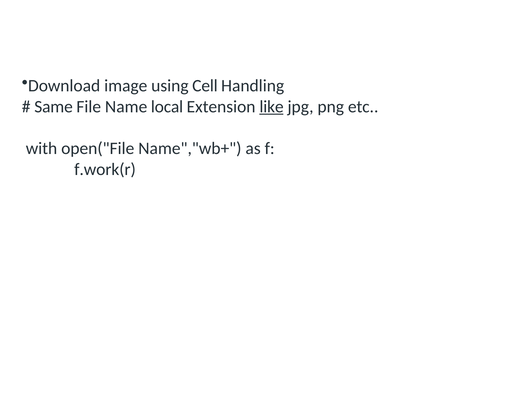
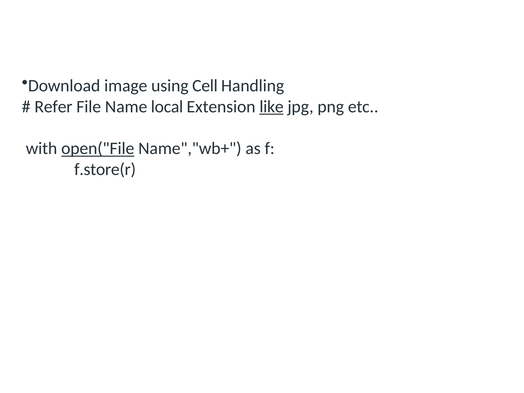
Same: Same -> Refer
open("File underline: none -> present
f.work(r: f.work(r -> f.store(r
